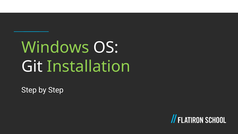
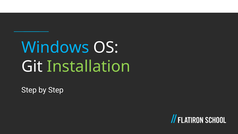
Windows colour: light green -> light blue
